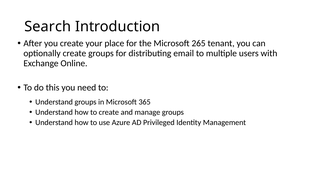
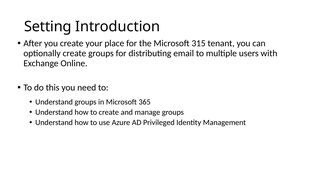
Search: Search -> Setting
265: 265 -> 315
